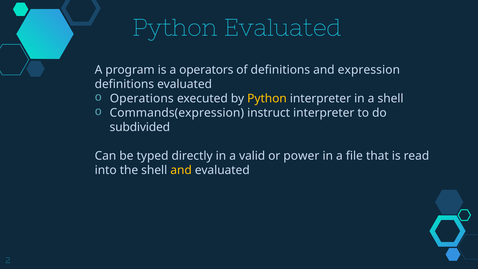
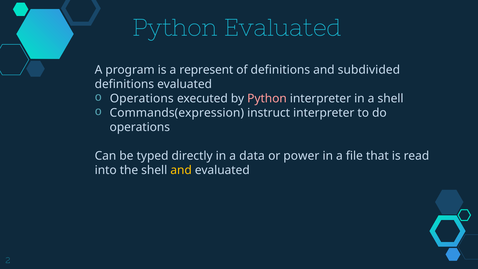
operators: operators -> represent
expression: expression -> subdivided
Python at (267, 98) colour: yellow -> pink
subdivided at (140, 127): subdivided -> operations
valid: valid -> data
